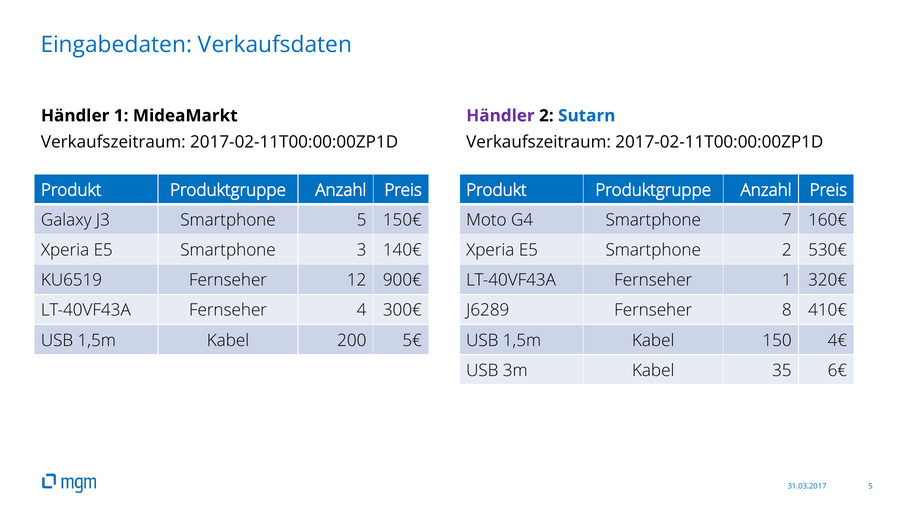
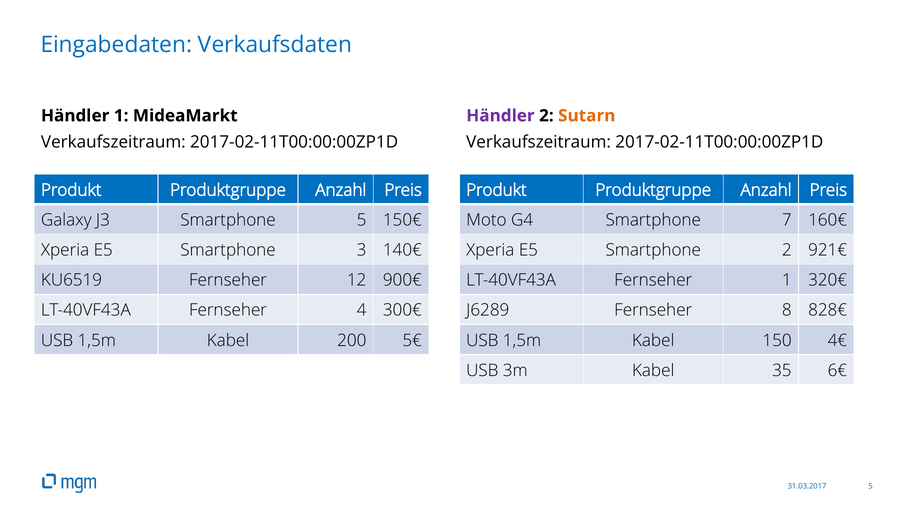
Sutarn colour: blue -> orange
530€: 530€ -> 921€
410€: 410€ -> 828€
